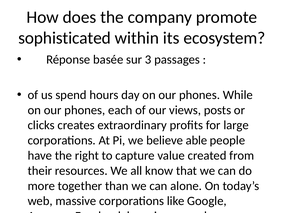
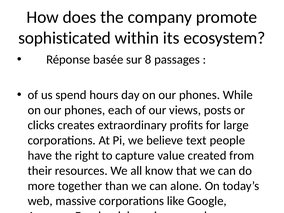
3: 3 -> 8
believe able: able -> text
